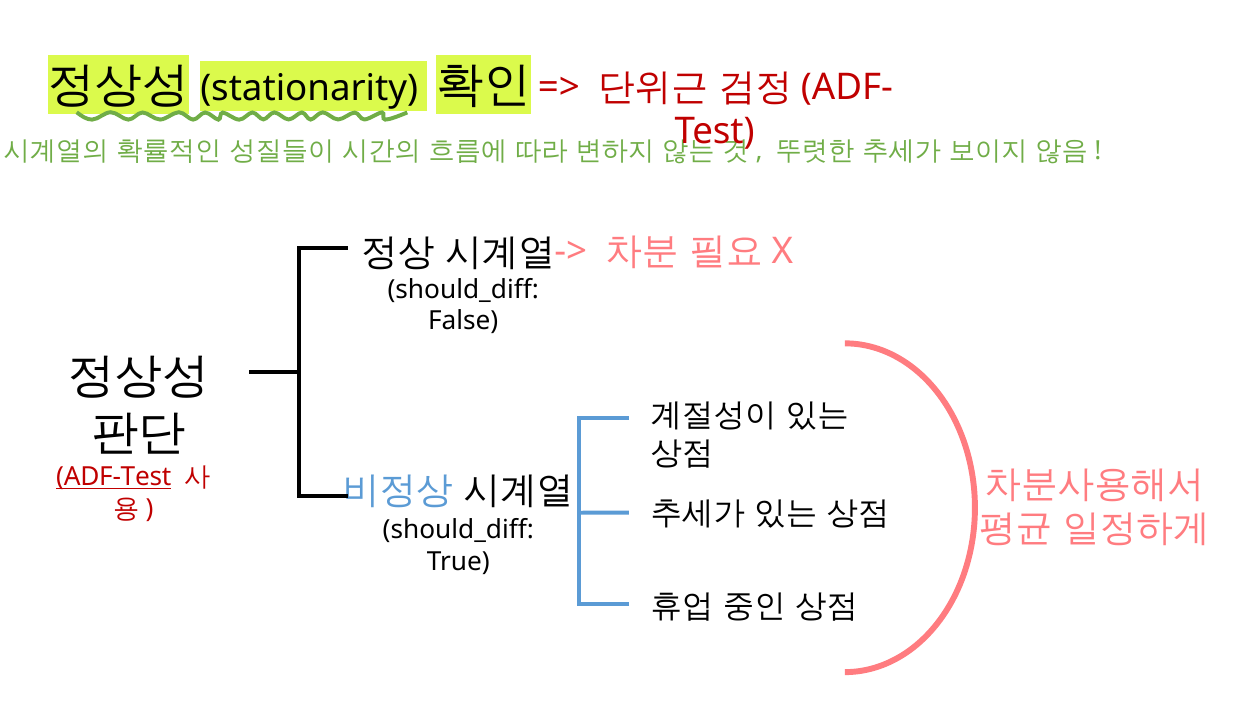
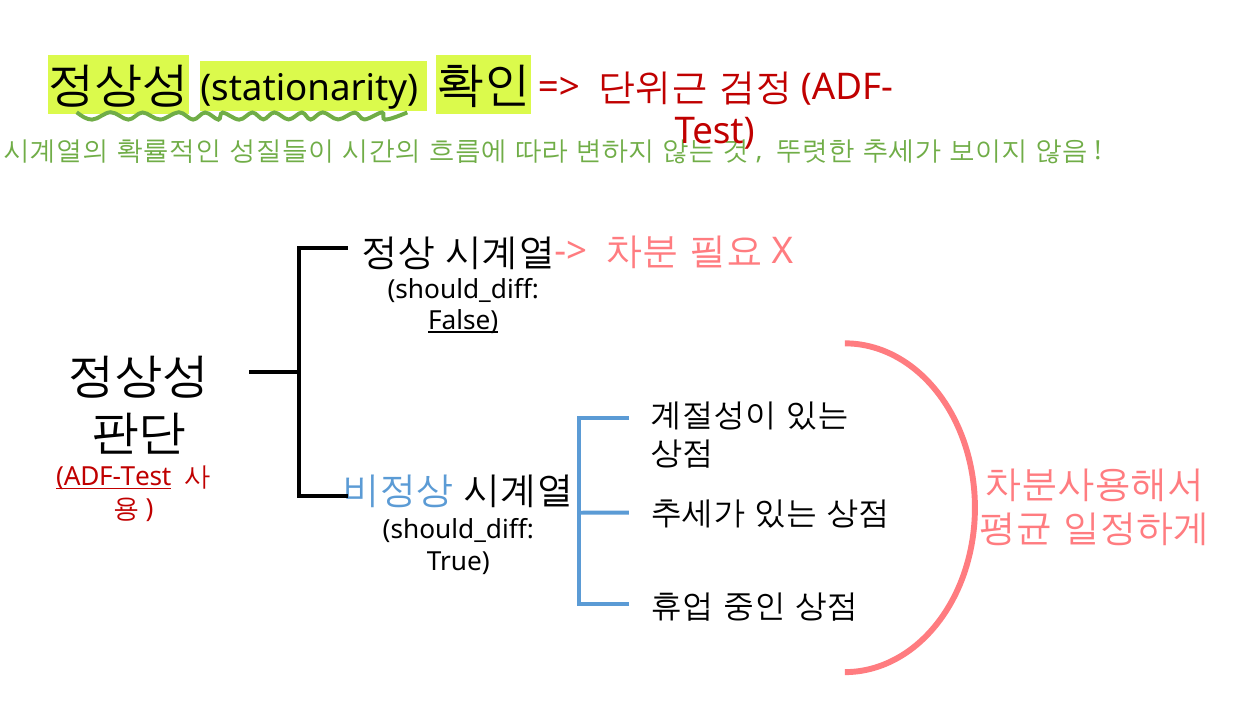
False underline: none -> present
